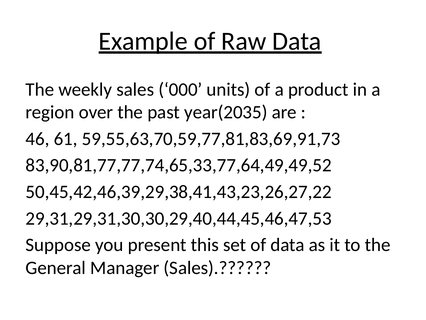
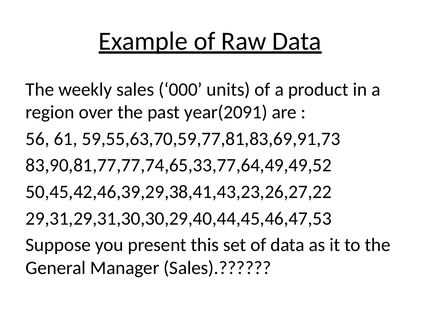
year(2035: year(2035 -> year(2091
46: 46 -> 56
